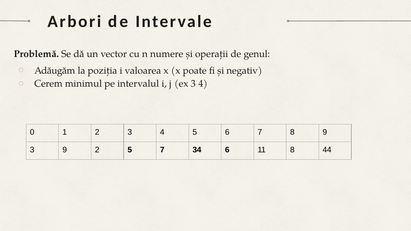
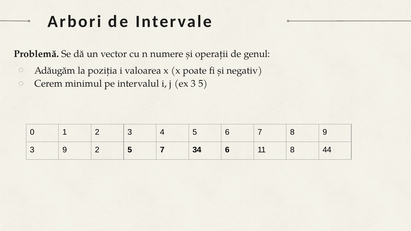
ex 3 4: 4 -> 5
